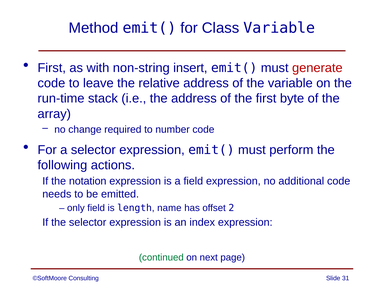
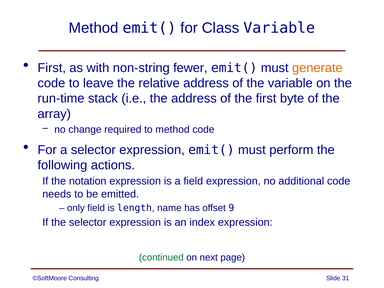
insert: insert -> fewer
generate colour: red -> orange
to number: number -> method
2: 2 -> 9
